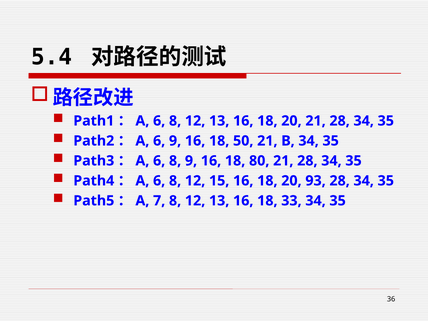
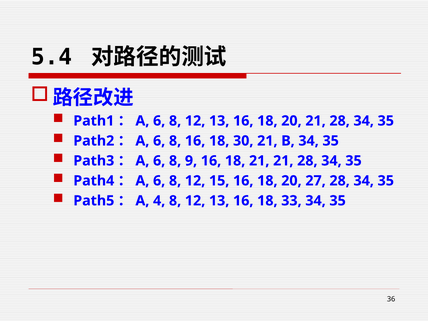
9 at (175, 141): 9 -> 8
50: 50 -> 30
18 80: 80 -> 21
93: 93 -> 27
7: 7 -> 4
